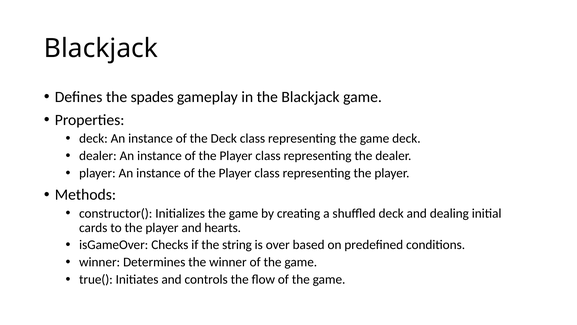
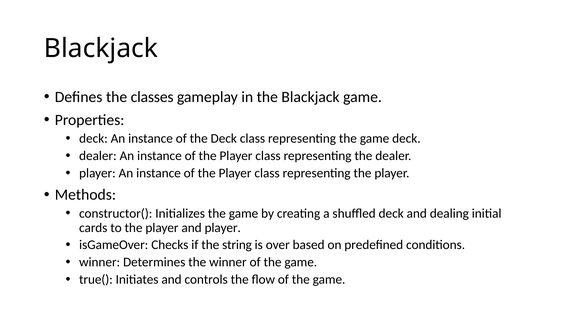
spades: spades -> classes
and hearts: hearts -> player
